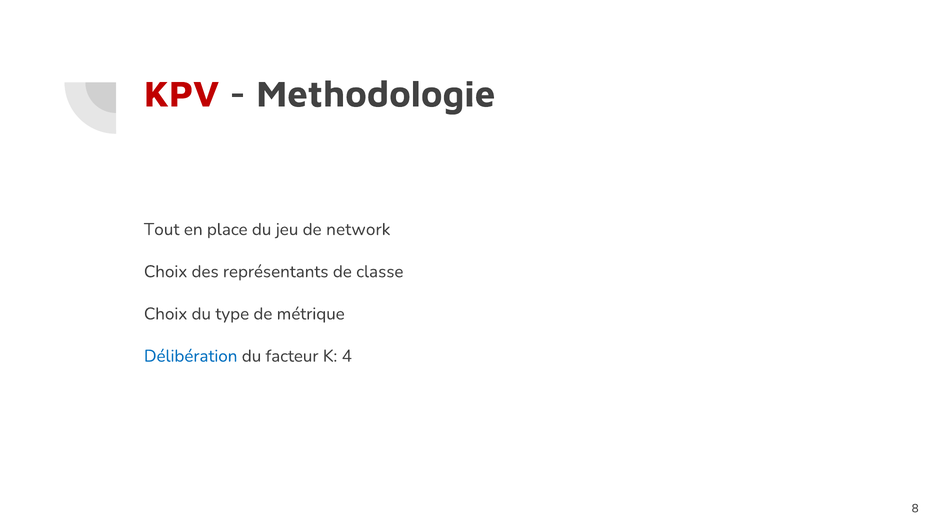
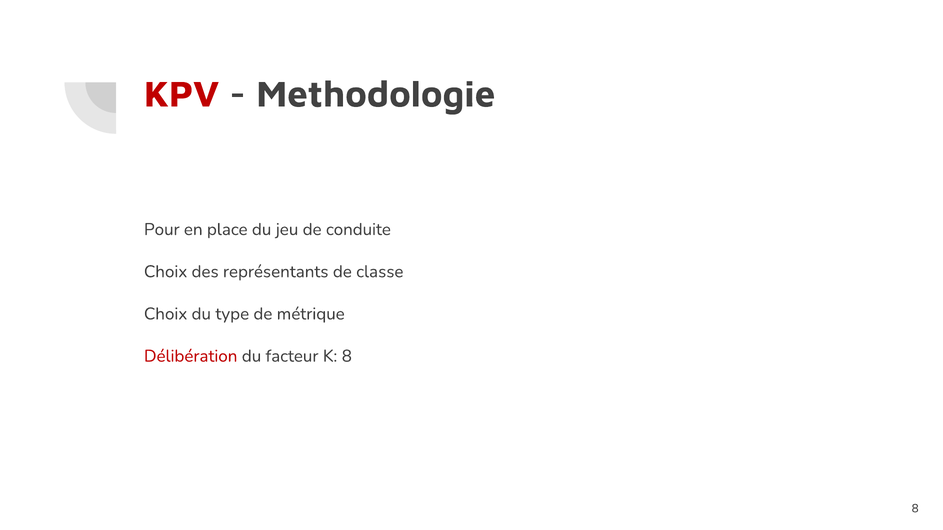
Tout: Tout -> Pour
network: network -> conduite
Délibération colour: blue -> red
K 4: 4 -> 8
